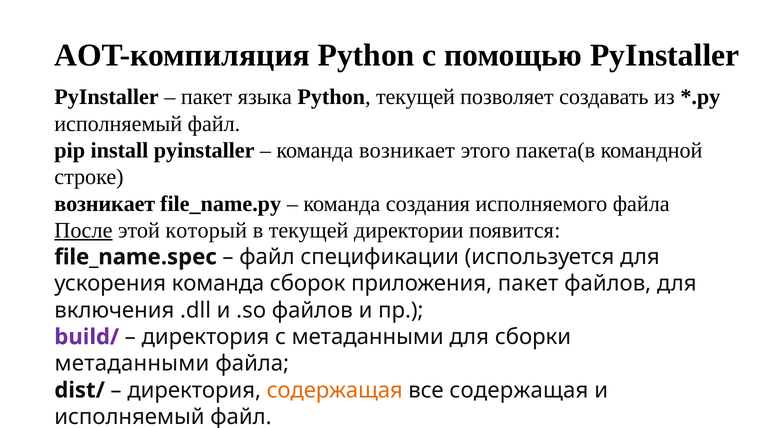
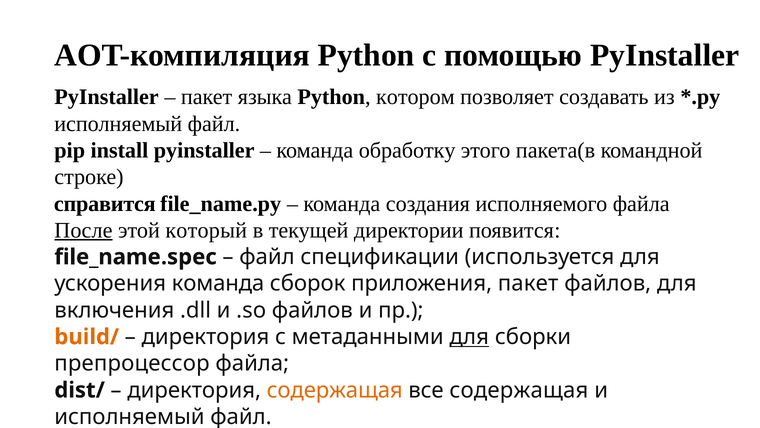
Python текущей: текущей -> котором
команда возникает: возникает -> обработку
возникает at (105, 203): возникает -> справится
build/ colour: purple -> orange
для at (469, 337) underline: none -> present
метаданными at (132, 363): метаданными -> препроцессор
